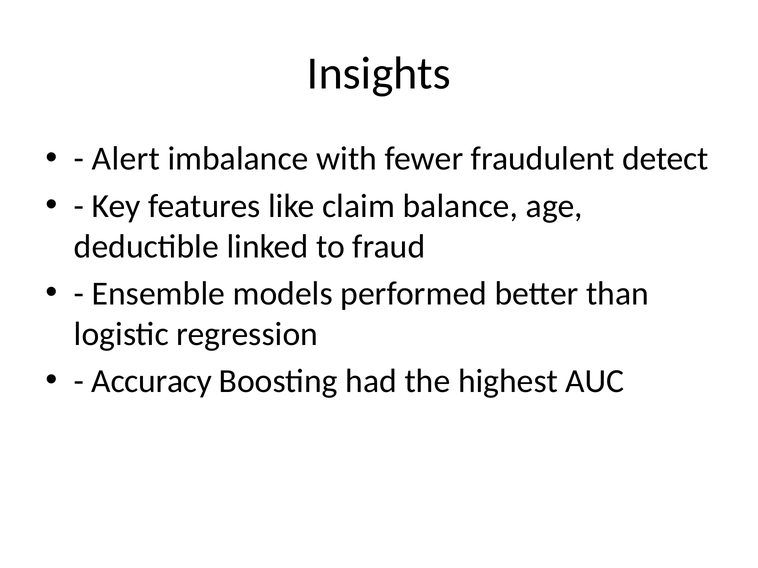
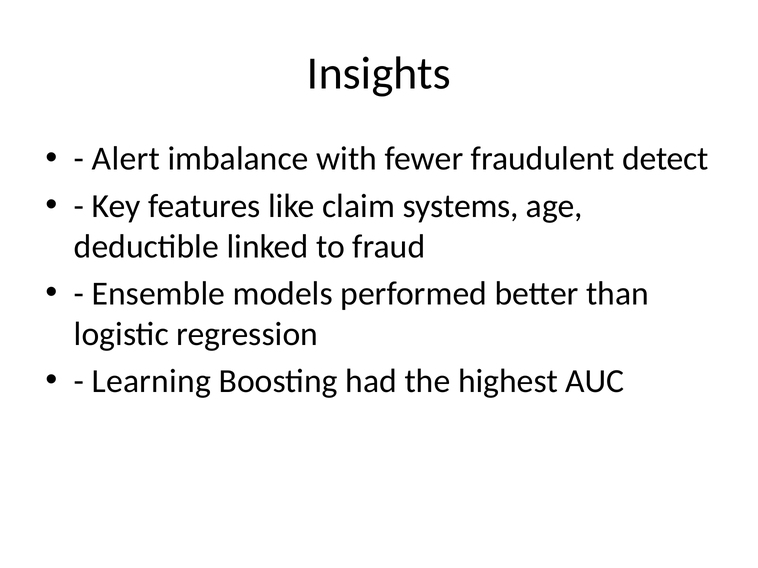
balance: balance -> systems
Accuracy: Accuracy -> Learning
